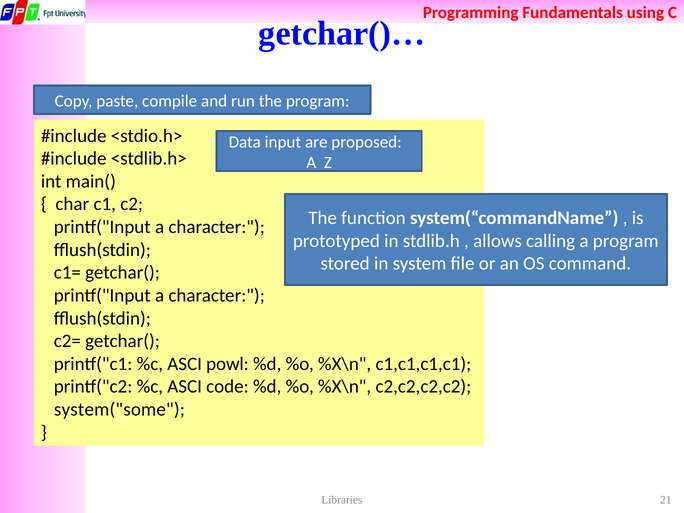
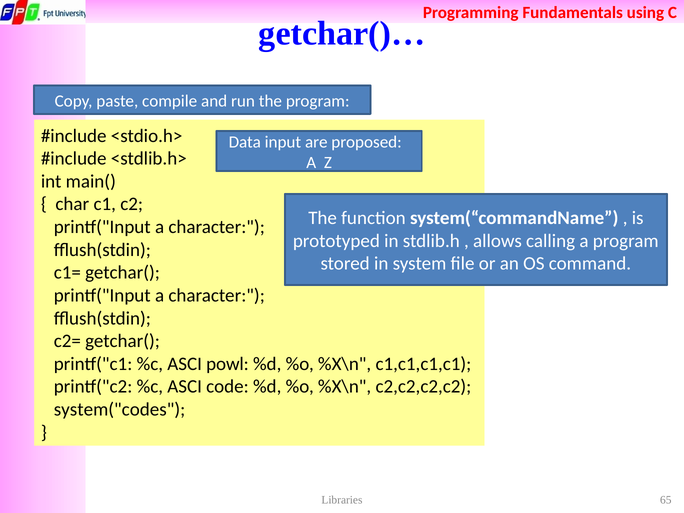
system("some: system("some -> system("codes
21: 21 -> 65
